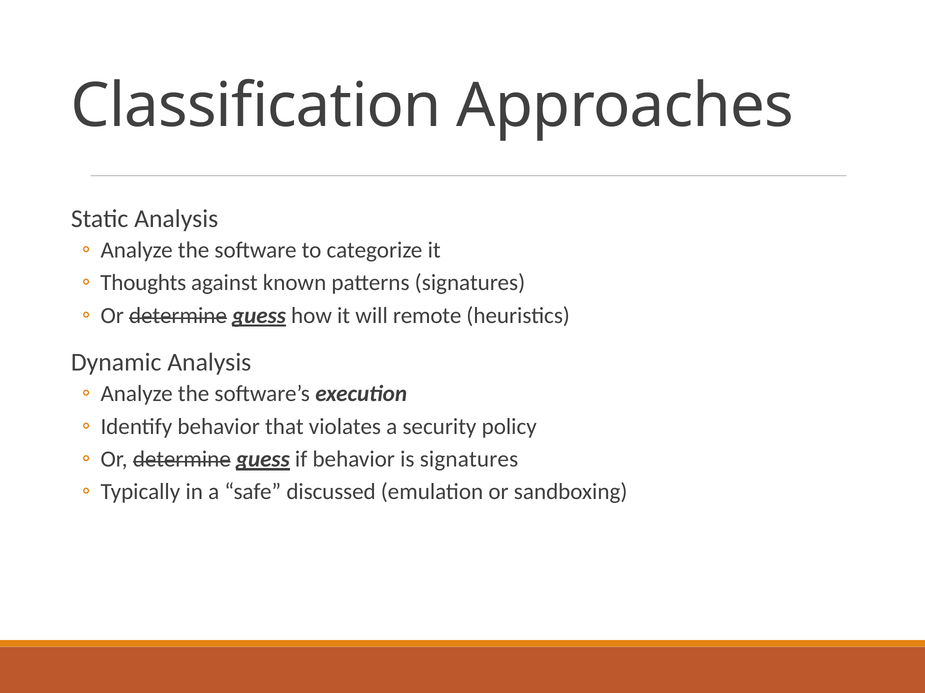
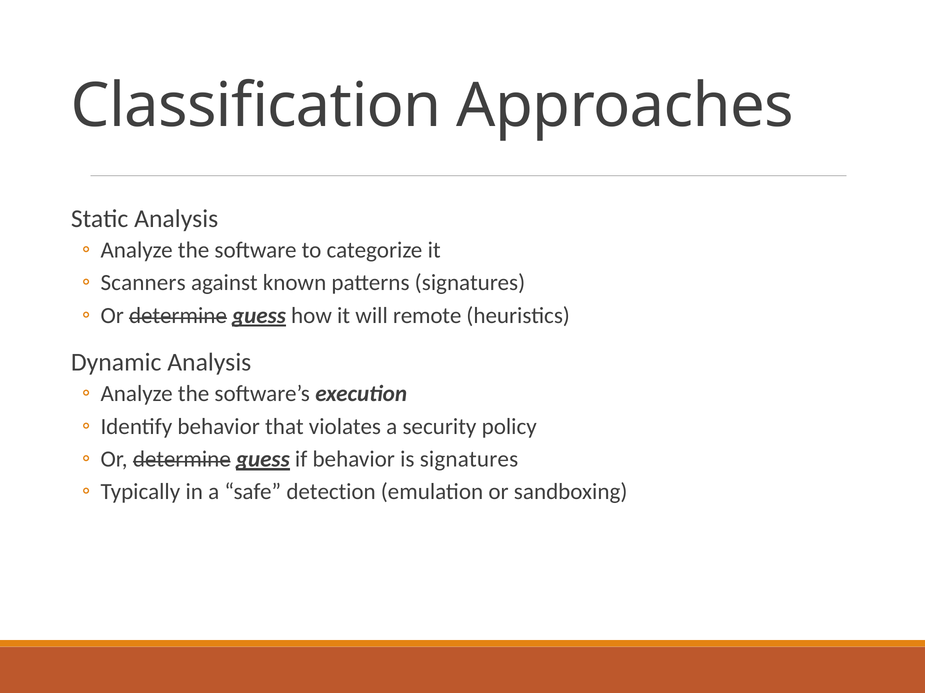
Thoughts: Thoughts -> Scanners
discussed: discussed -> detection
